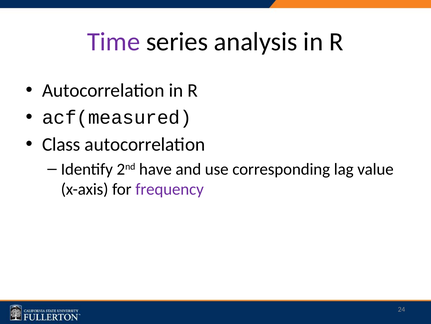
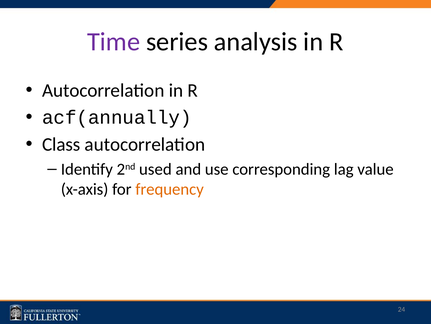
acf(measured: acf(measured -> acf(annually
have: have -> used
frequency colour: purple -> orange
